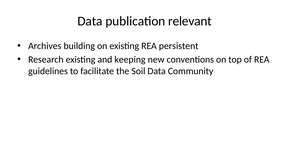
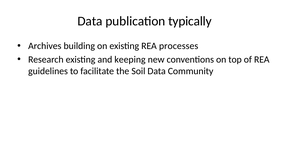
relevant: relevant -> typically
persistent: persistent -> processes
